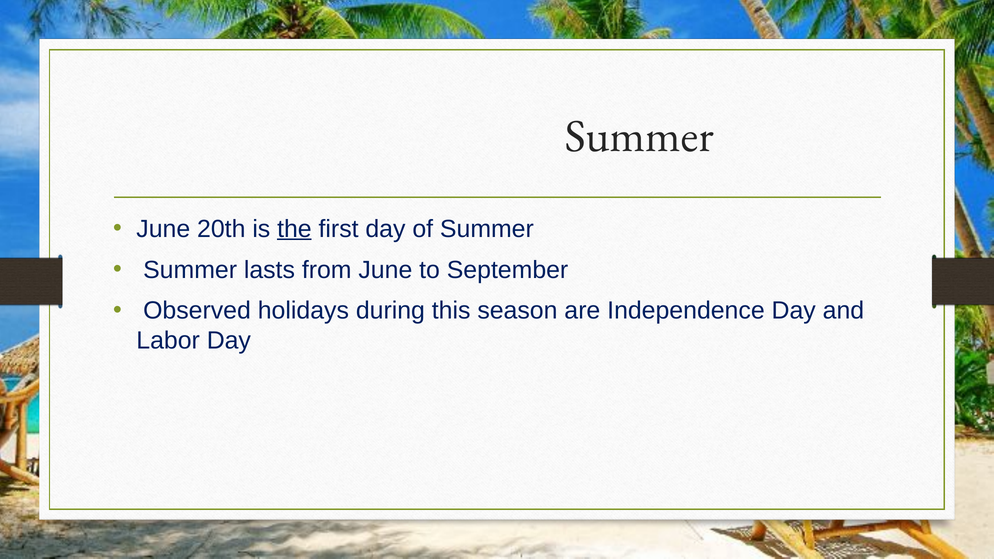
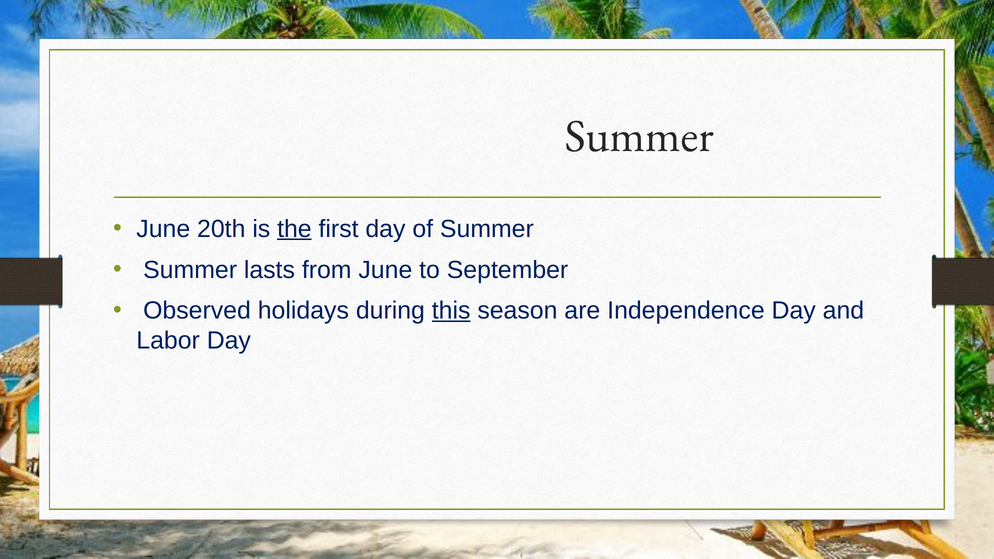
this underline: none -> present
